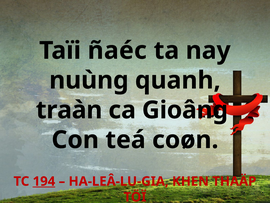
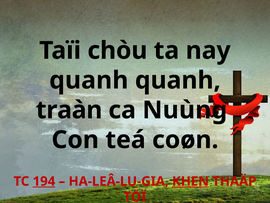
ñaéc: ñaéc -> chòu
nuùng at (89, 80): nuùng -> quanh
Gioâng: Gioâng -> Nuùng
KHEN underline: none -> present
